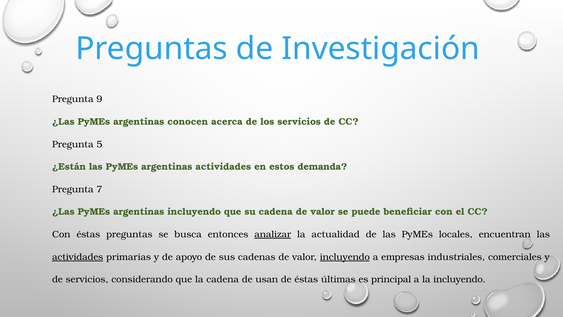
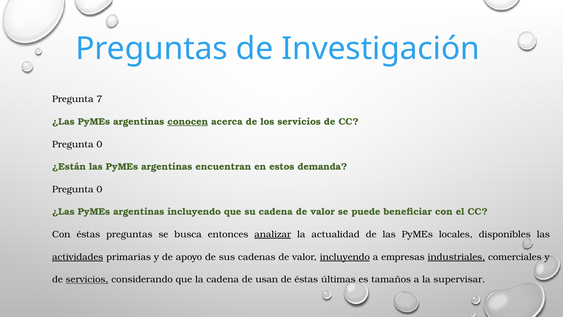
9: 9 -> 7
conocen underline: none -> present
5 at (99, 144): 5 -> 0
argentinas actividades: actividades -> encuentran
7 at (99, 189): 7 -> 0
encuentran: encuentran -> disponibles
industriales underline: none -> present
servicios at (87, 279) underline: none -> present
principal: principal -> tamaños
la incluyendo: incluyendo -> supervisar
